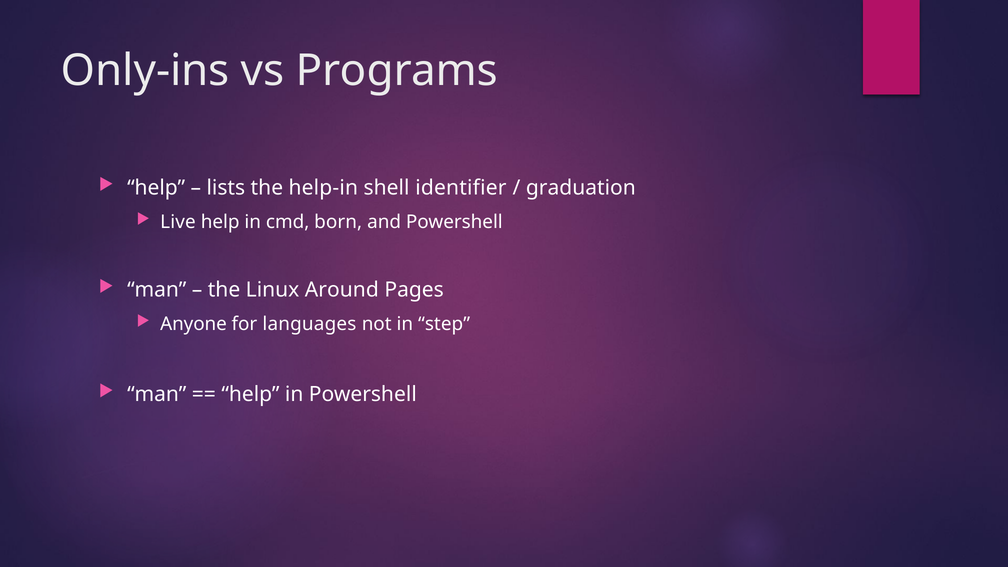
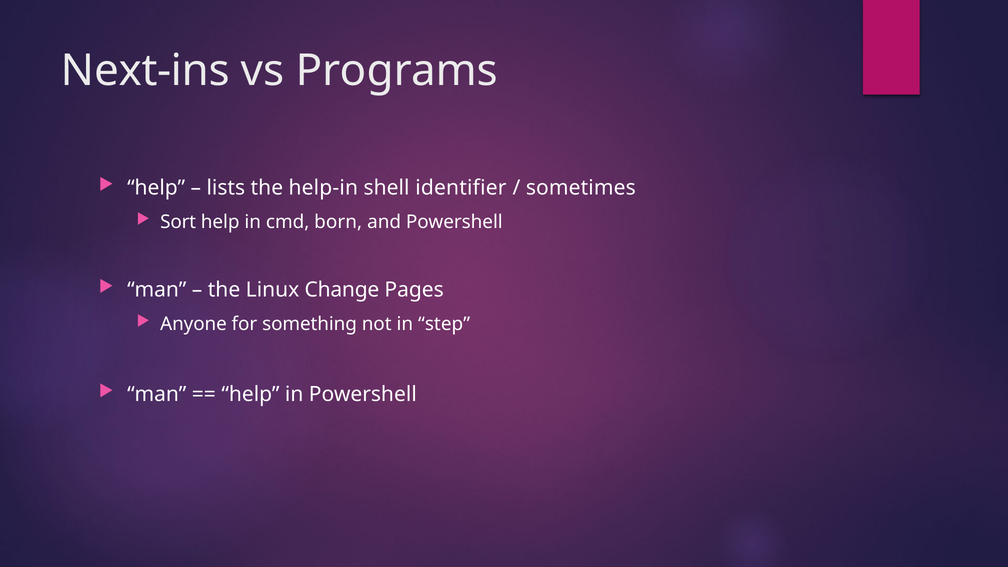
Only-ins: Only-ins -> Next-ins
graduation: graduation -> sometimes
Live: Live -> Sort
Around: Around -> Change
languages: languages -> something
